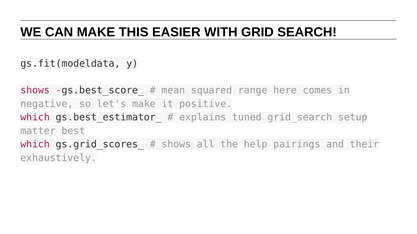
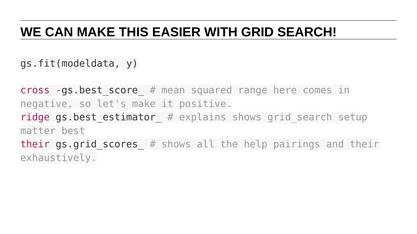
shows at (35, 90): shows -> cross
which at (35, 117): which -> ridge
explains tuned: tuned -> shows
which at (35, 144): which -> their
